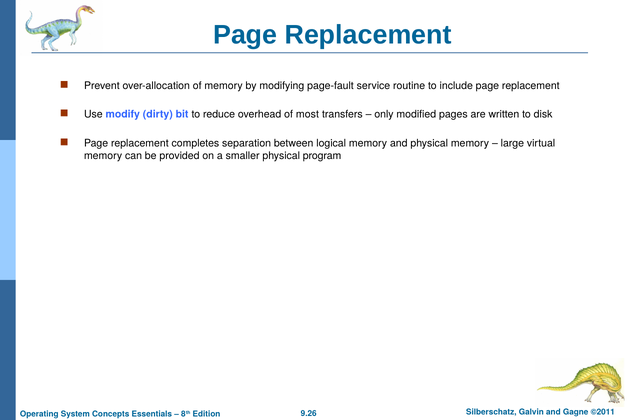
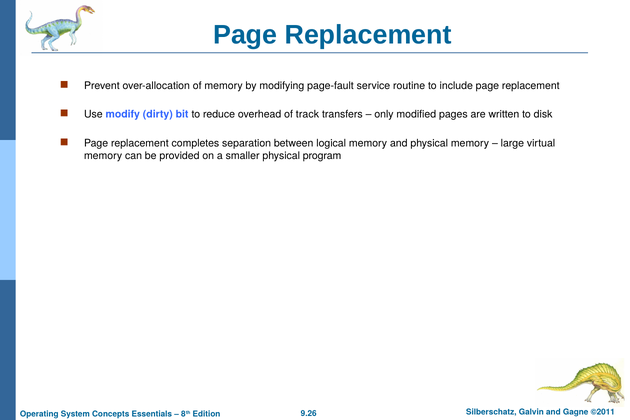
most: most -> track
